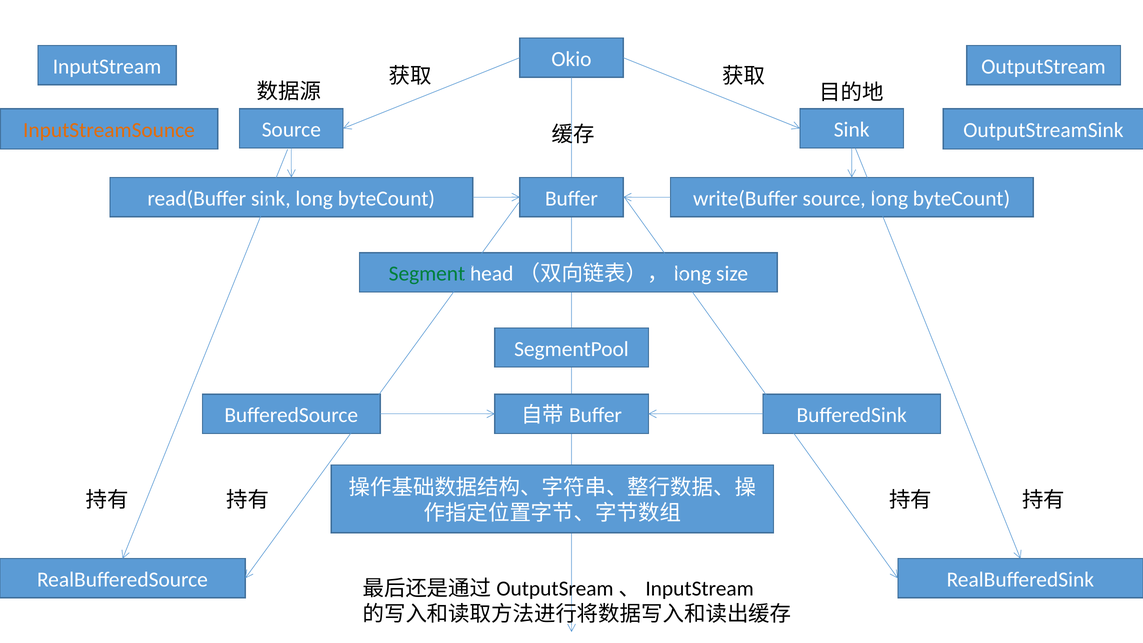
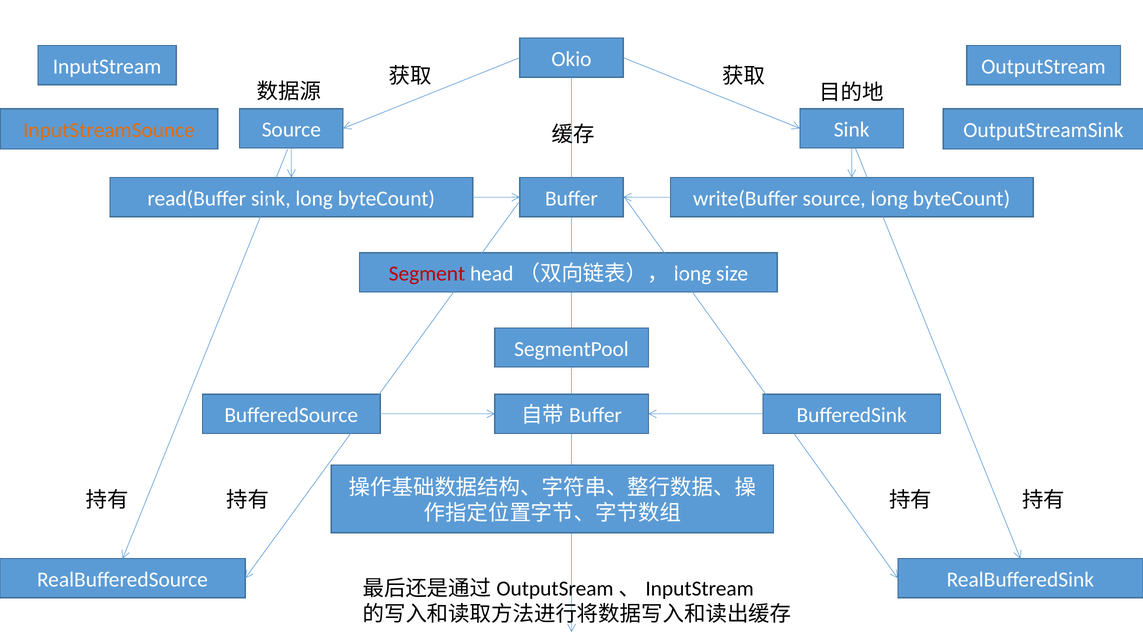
Segment colour: green -> red
